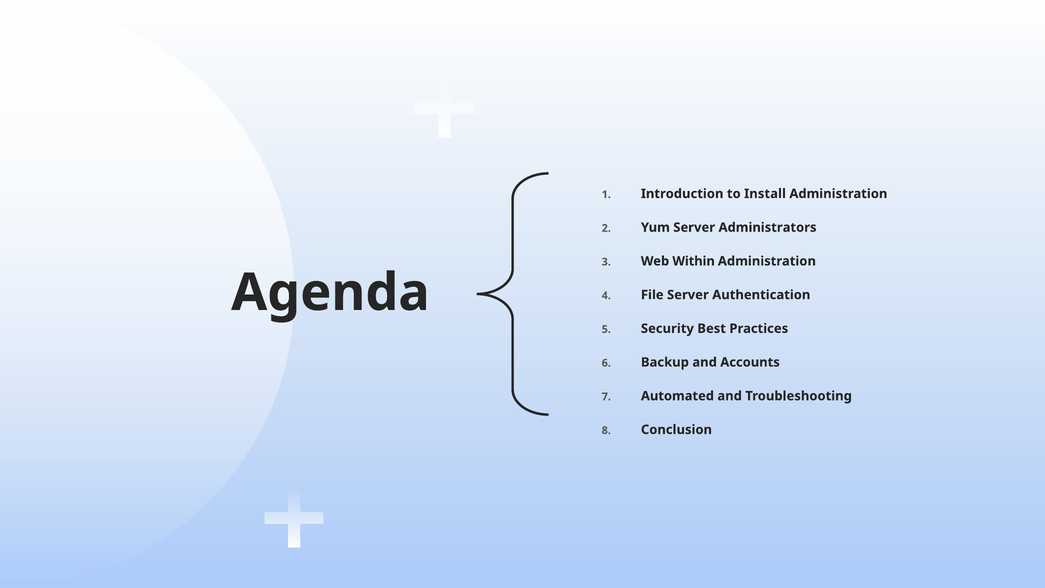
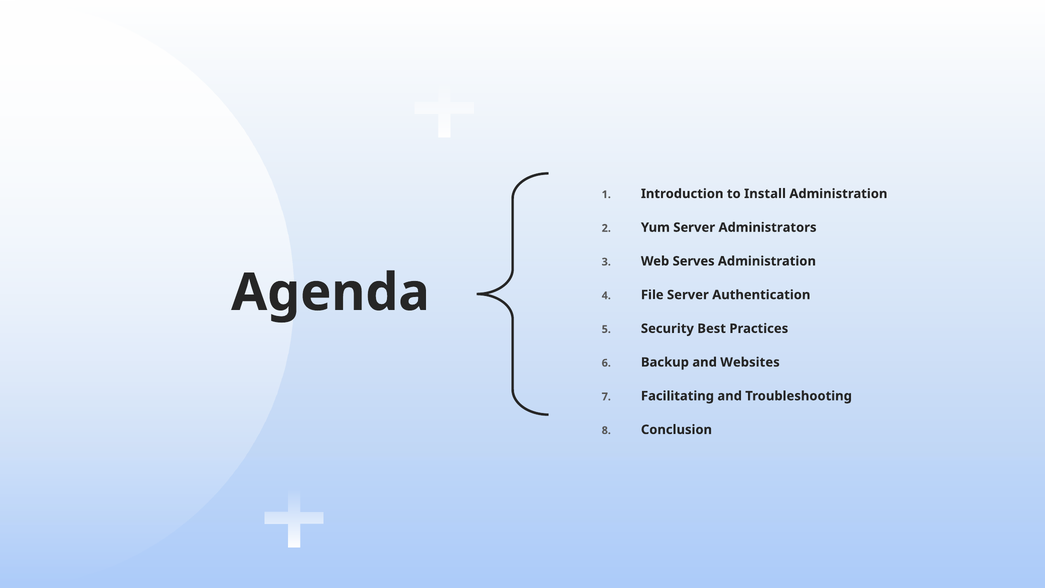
Within: Within -> Serves
Accounts: Accounts -> Websites
Automated: Automated -> Facilitating
